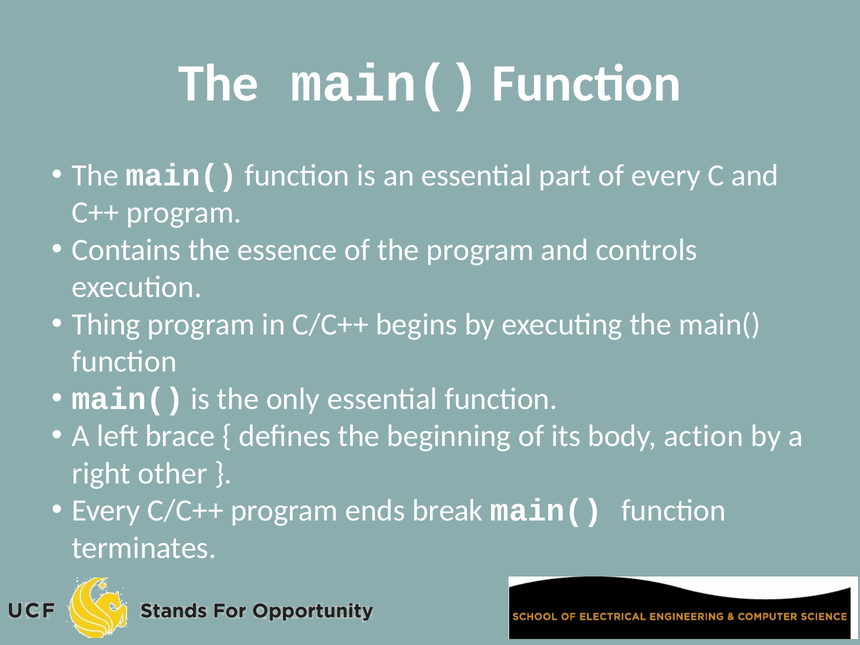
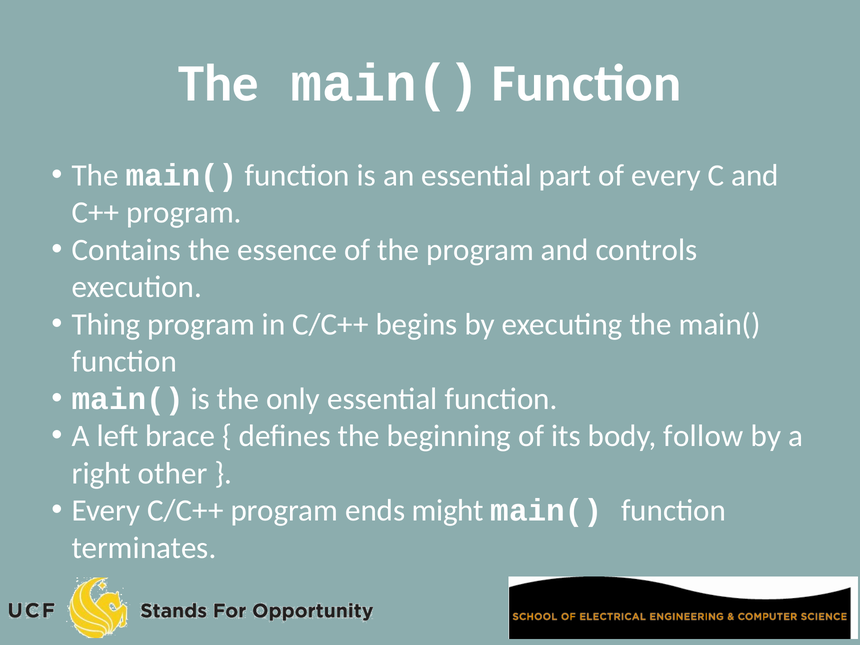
action: action -> follow
break: break -> might
